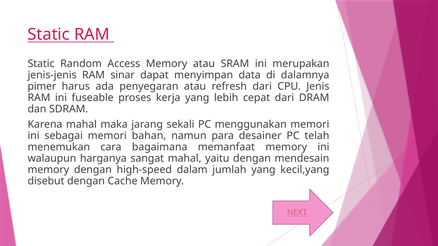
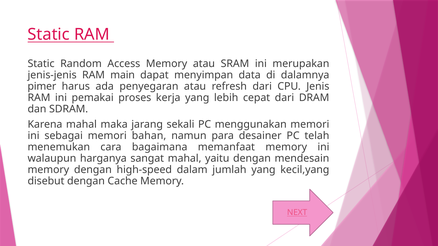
sinar: sinar -> main
fuseable: fuseable -> pemakai
